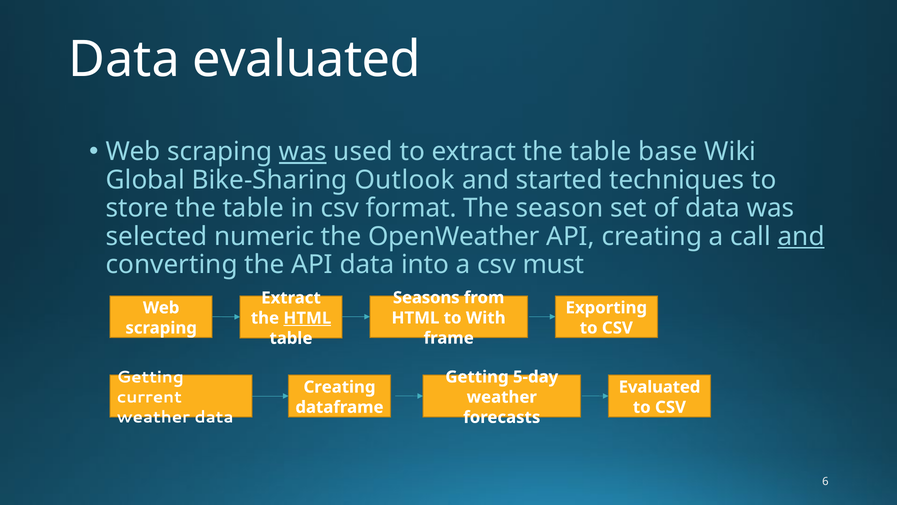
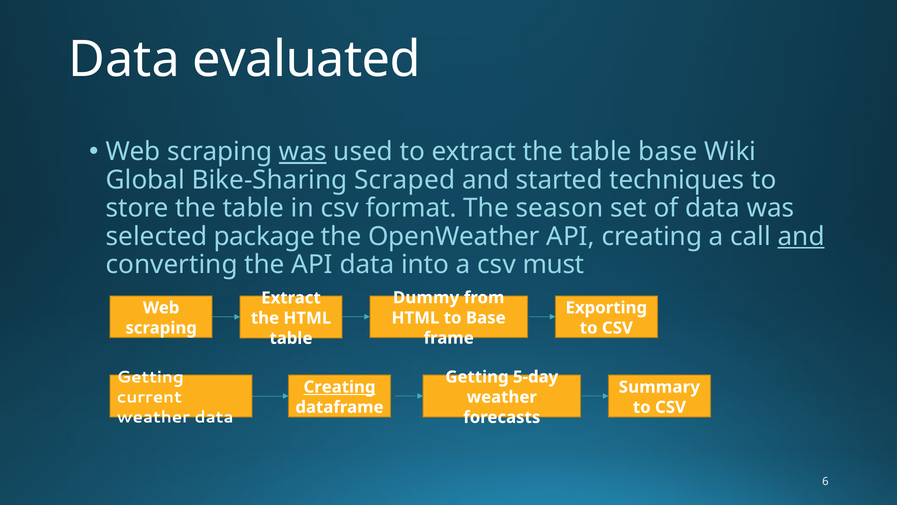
Outlook: Outlook -> Scraped
numeric: numeric -> package
Seasons: Seasons -> Dummy
to With: With -> Base
HTML at (307, 318) underline: present -> none
Creating at (339, 387) underline: none -> present
Evaluated at (659, 387): Evaluated -> Summary
